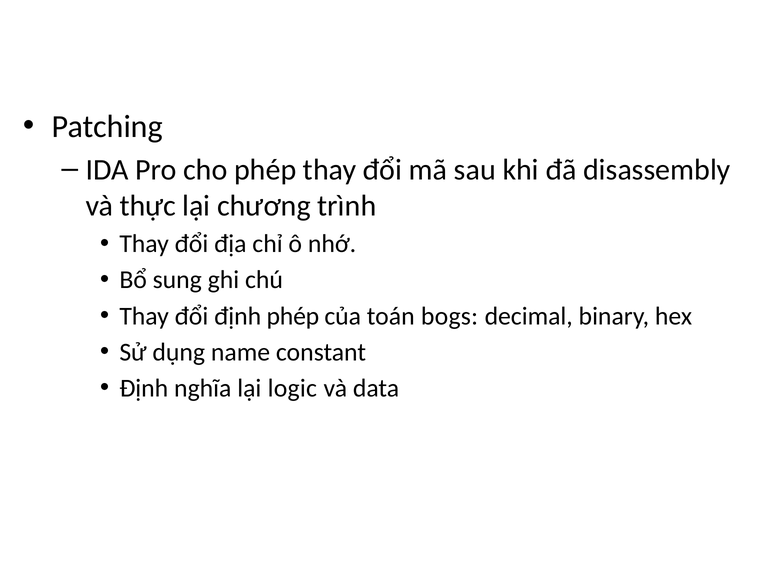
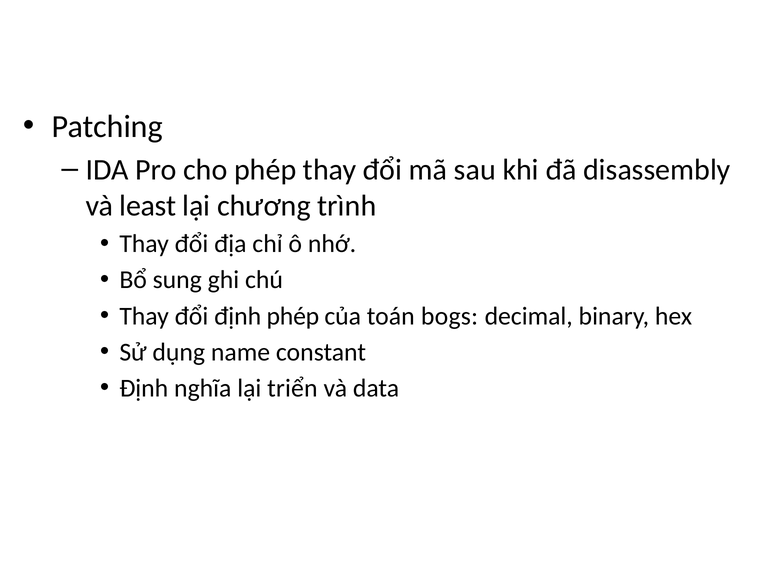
thực: thực -> least
logic: logic -> triển
